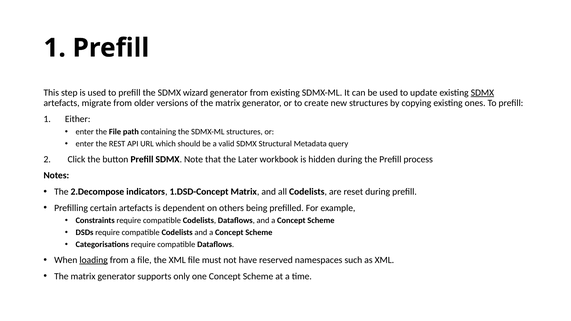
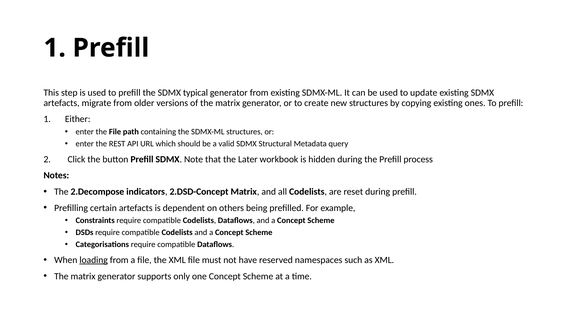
wizard: wizard -> typical
SDMX at (482, 93) underline: present -> none
1.DSD-Concept: 1.DSD-Concept -> 2.DSD-Concept
